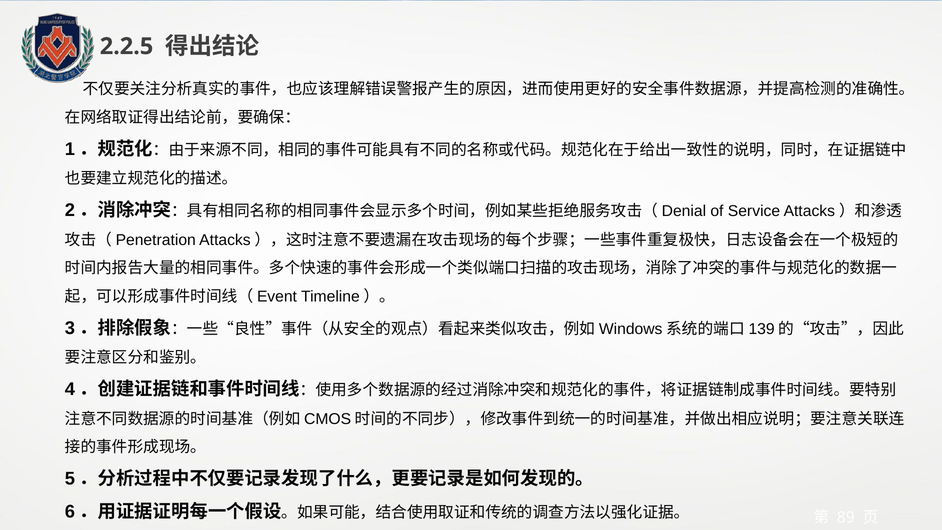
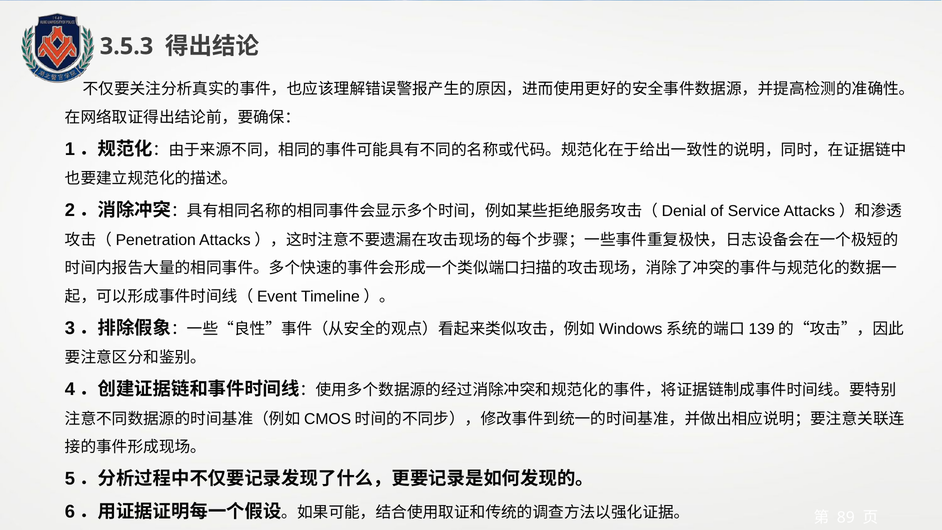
2.2.5: 2.2.5 -> 3.5.3
